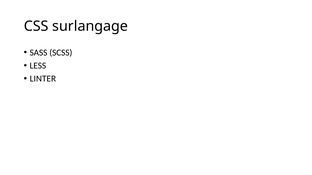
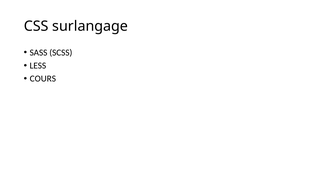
LINTER: LINTER -> COURS
